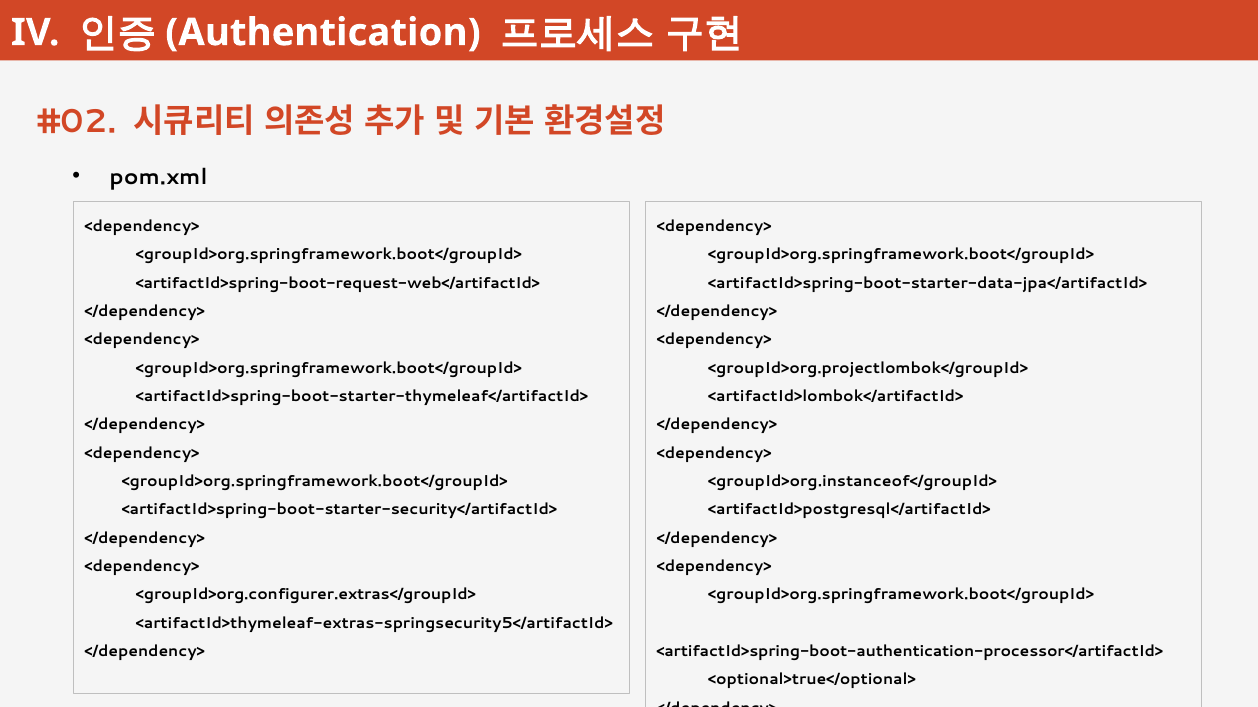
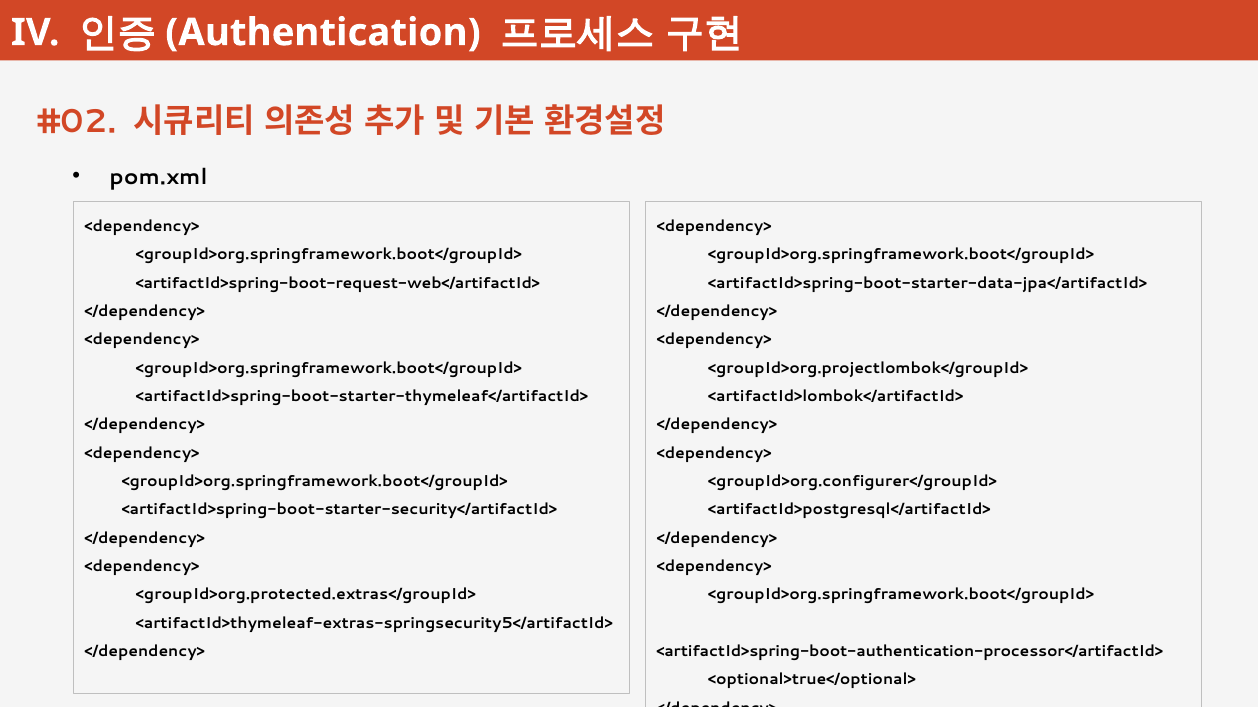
<groupId>org.instanceof</groupId>: <groupId>org.instanceof</groupId> -> <groupId>org.configurer</groupId>
<groupId>org.configurer.extras</groupId>: <groupId>org.configurer.extras</groupId> -> <groupId>org.protected.extras</groupId>
